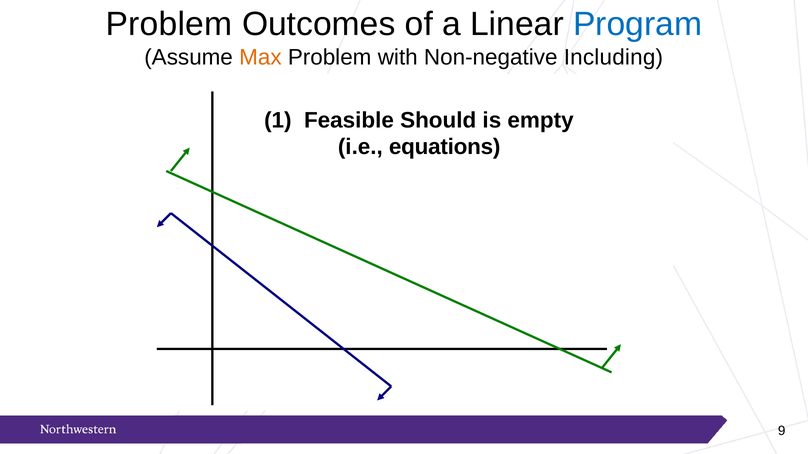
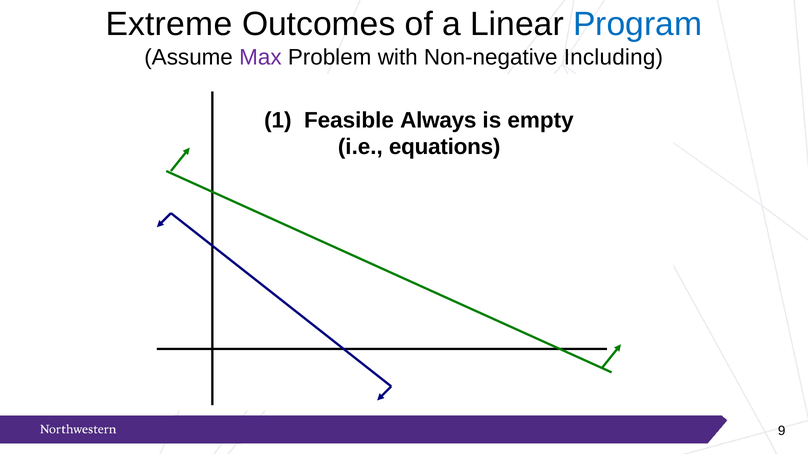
Problem at (169, 24): Problem -> Extreme
Max colour: orange -> purple
Should: Should -> Always
